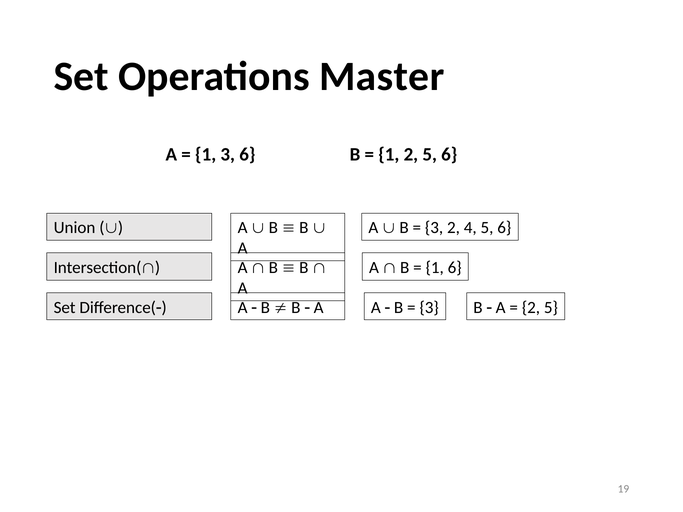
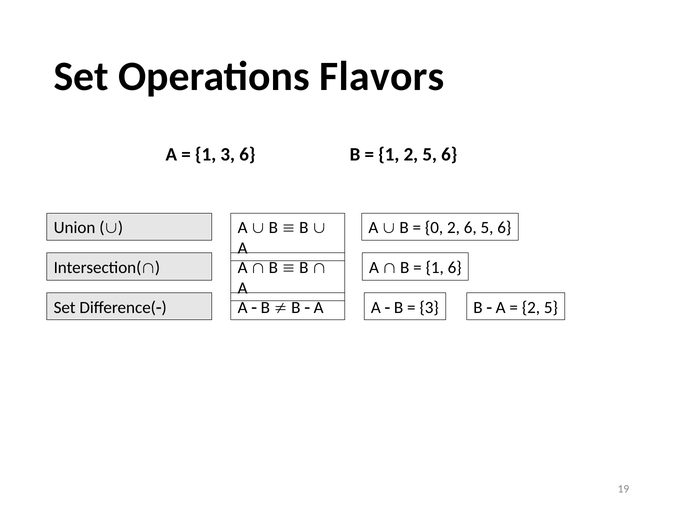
Master: Master -> Flavors
3 at (434, 228): 3 -> 0
2 4: 4 -> 6
